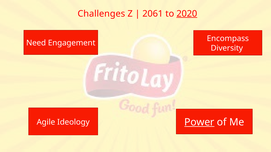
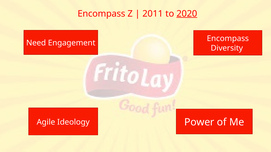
Challenges at (101, 14): Challenges -> Encompass
2061: 2061 -> 2011
Power underline: present -> none
